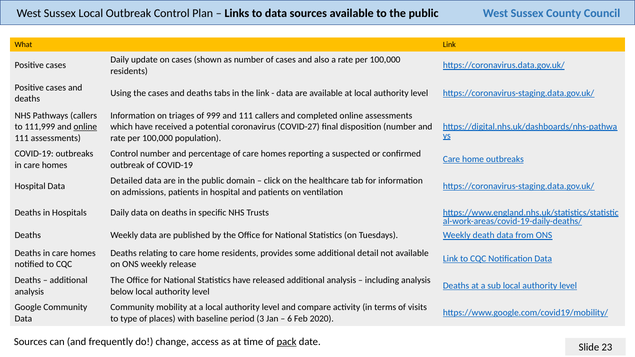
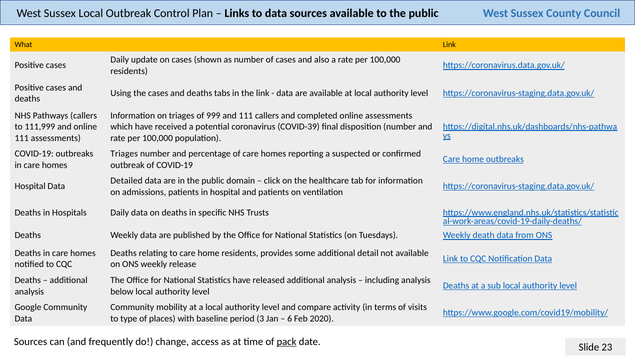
online at (85, 127) underline: present -> none
COVID-27: COVID-27 -> COVID-39
Control at (124, 154): Control -> Triages
